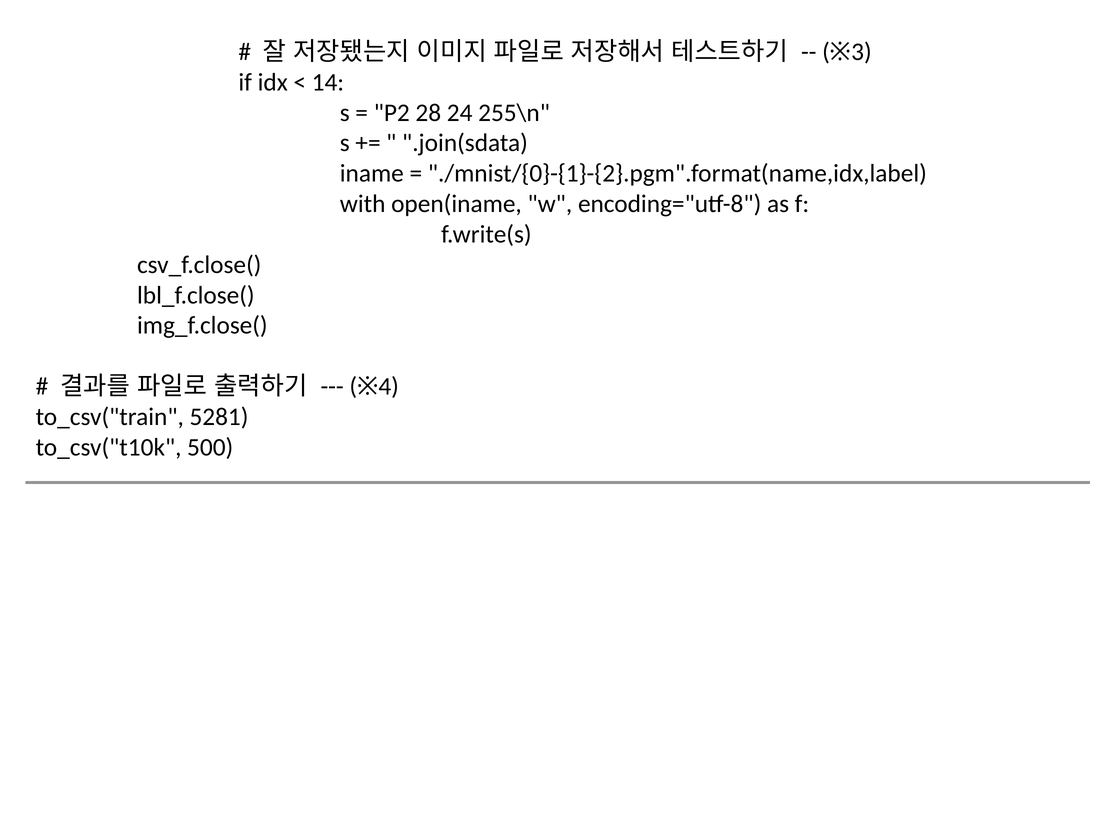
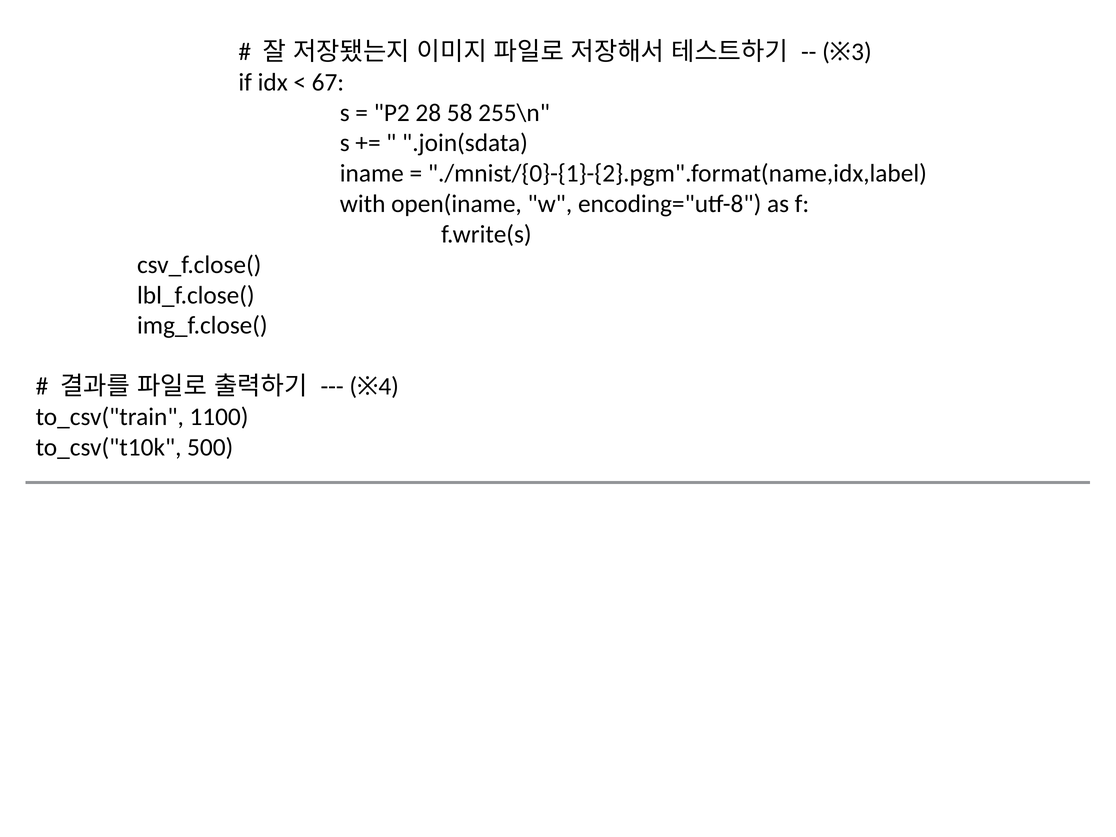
14: 14 -> 67
24: 24 -> 58
5281: 5281 -> 1100
